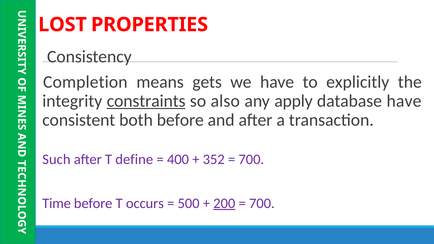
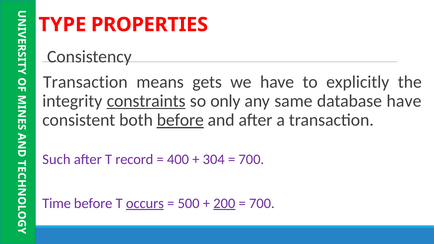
LOST: LOST -> TYPE
Completion at (85, 82): Completion -> Transaction
also: also -> only
apply: apply -> same
before at (180, 120) underline: none -> present
define: define -> record
352: 352 -> 304
occurs underline: none -> present
